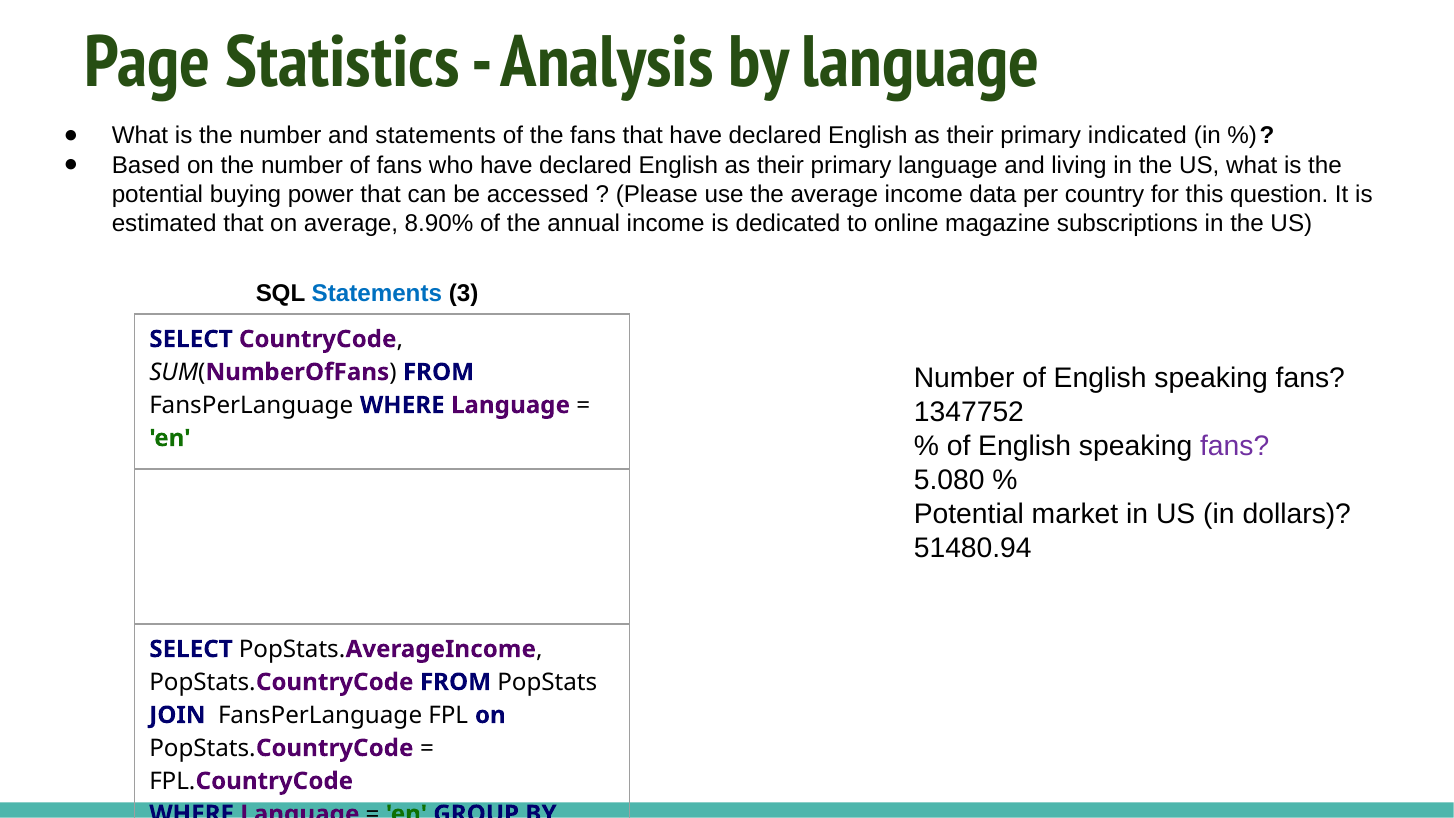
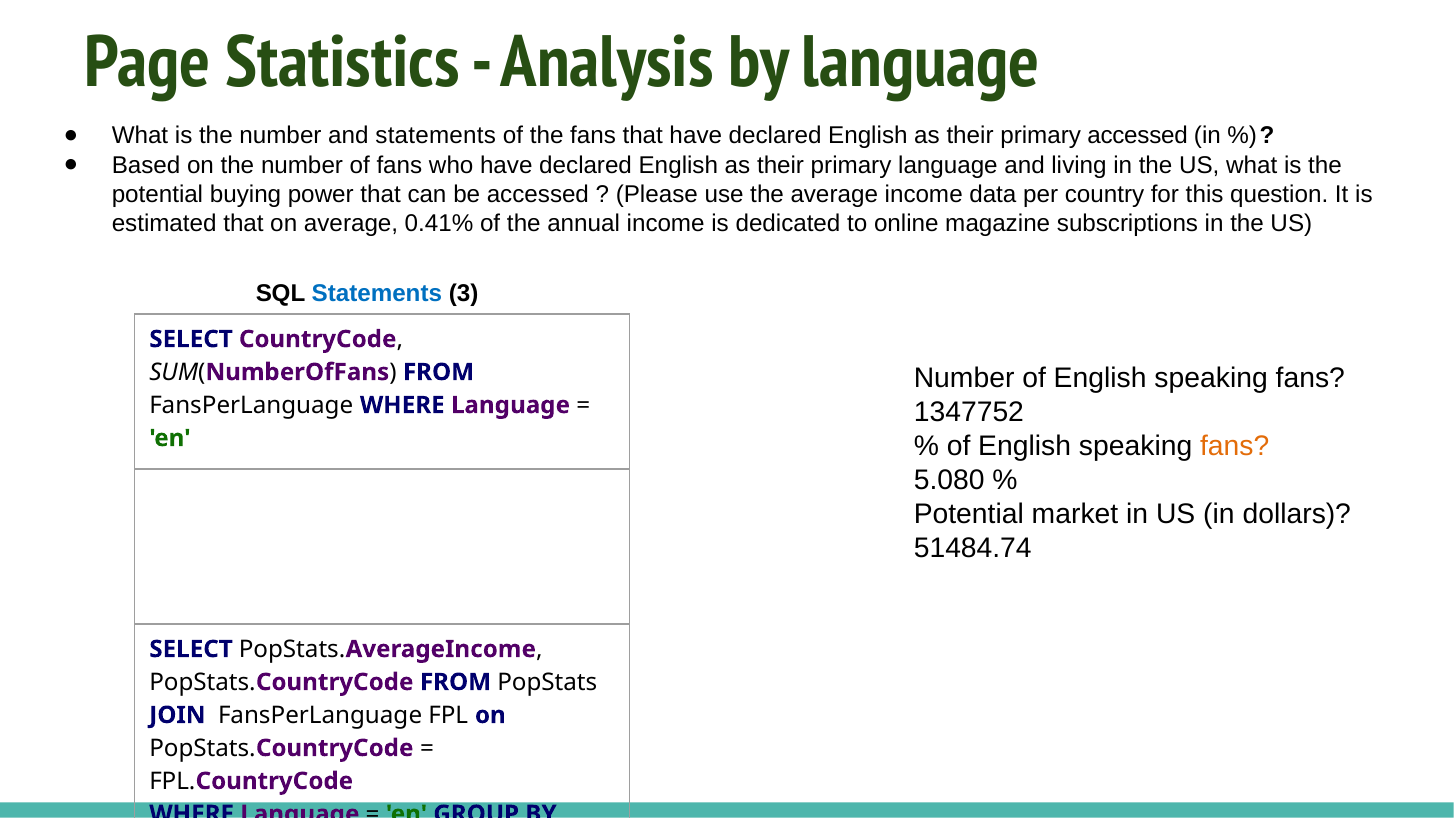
primary indicated: indicated -> accessed
8.90%: 8.90% -> 0.41%
fans at (1235, 447) colour: purple -> orange
51480.94: 51480.94 -> 51484.74
